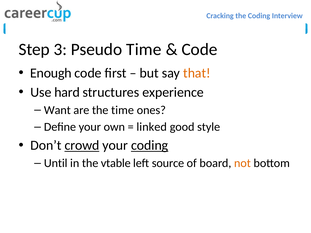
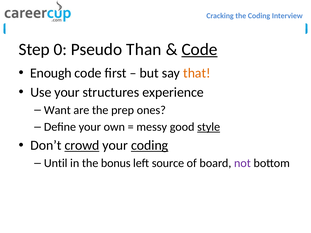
3: 3 -> 0
Pseudo Time: Time -> Than
Code at (199, 49) underline: none -> present
Use hard: hard -> your
the time: time -> prep
linked: linked -> messy
style underline: none -> present
vtable: vtable -> bonus
not colour: orange -> purple
